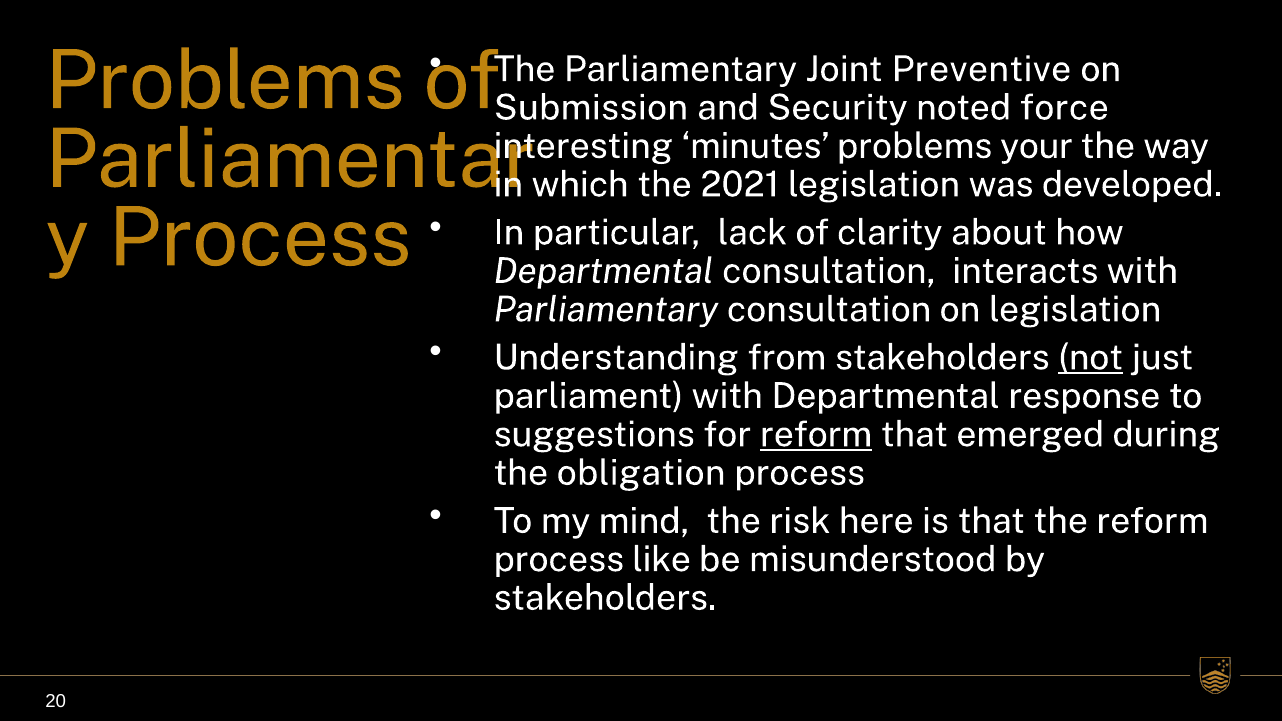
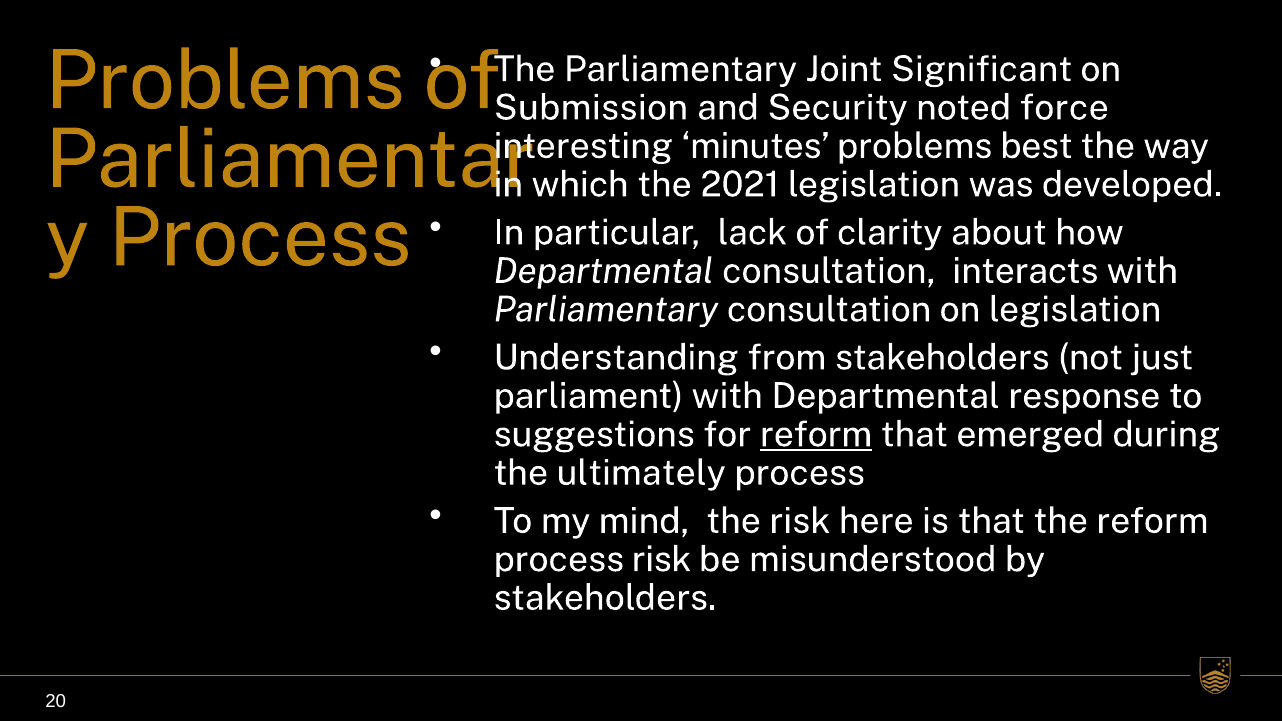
Preventive: Preventive -> Significant
your: your -> best
not underline: present -> none
obligation: obligation -> ultimately
process like: like -> risk
